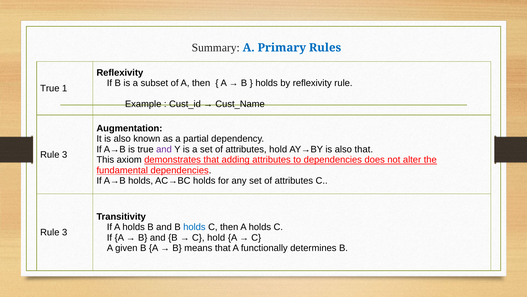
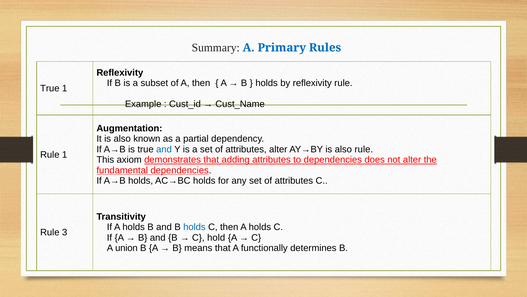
and at (164, 149) colour: purple -> blue
attributes hold: hold -> alter
also that: that -> rule
3 at (65, 154): 3 -> 1
given: given -> union
